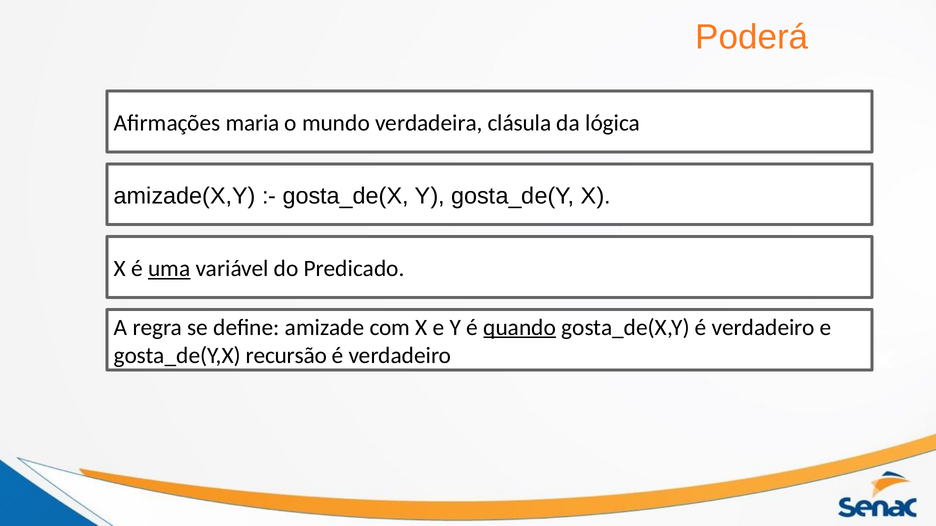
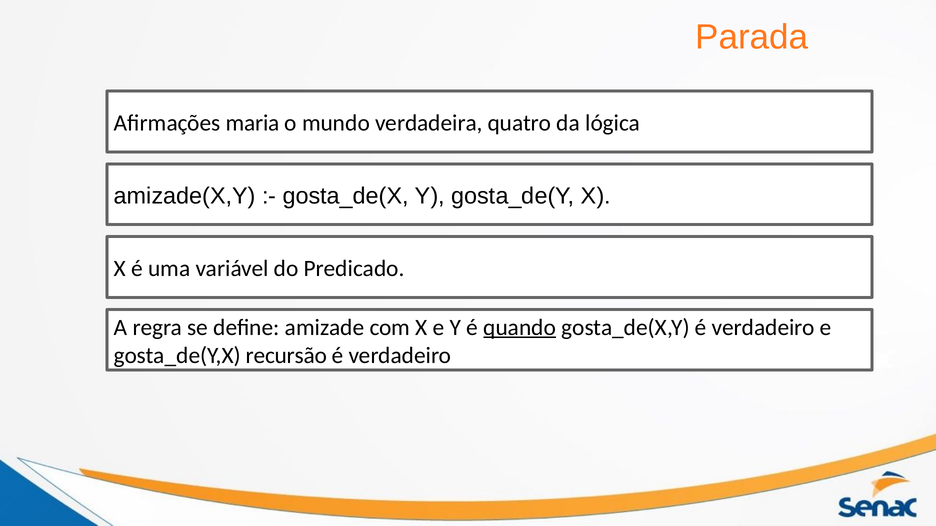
Poderá: Poderá -> Parada
clásula: clásula -> quatro
uma underline: present -> none
